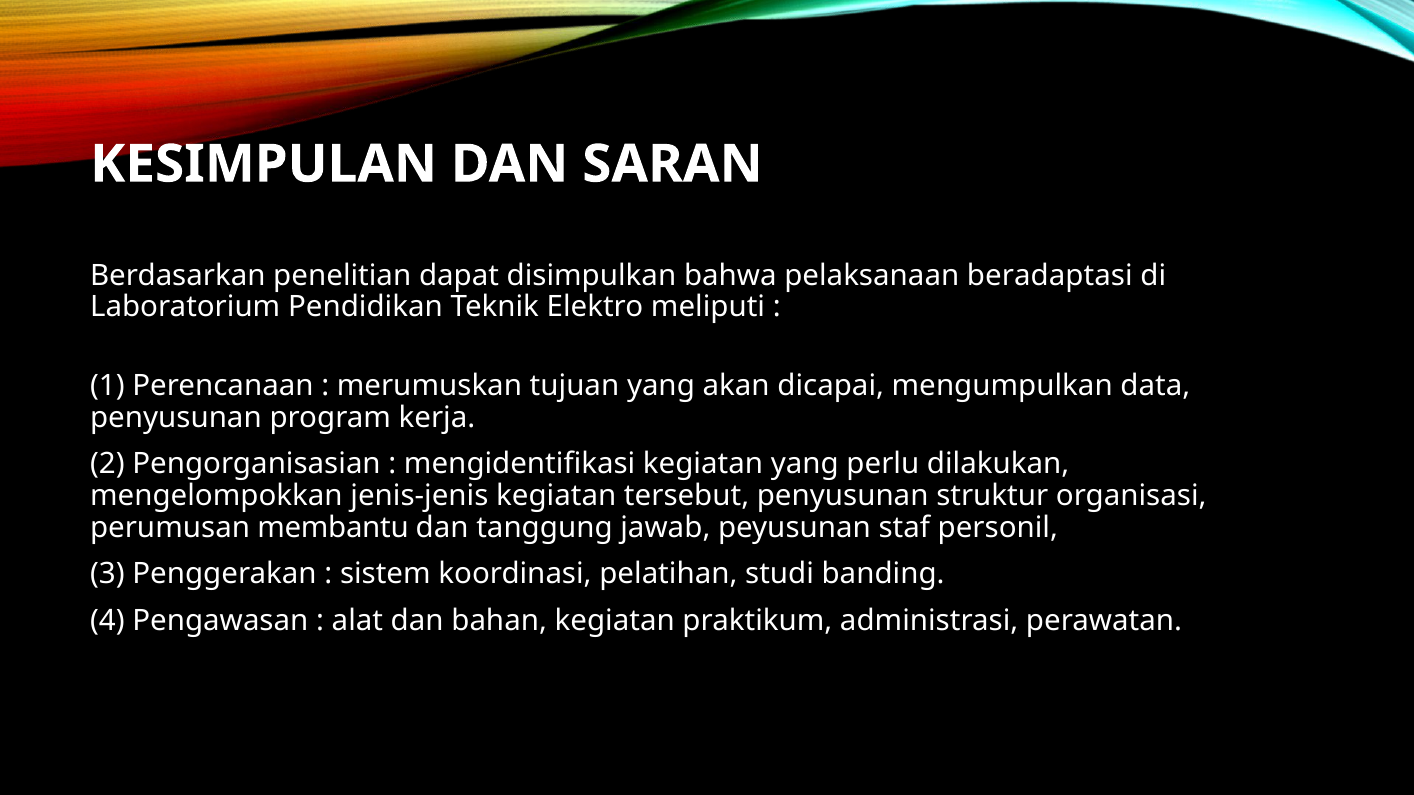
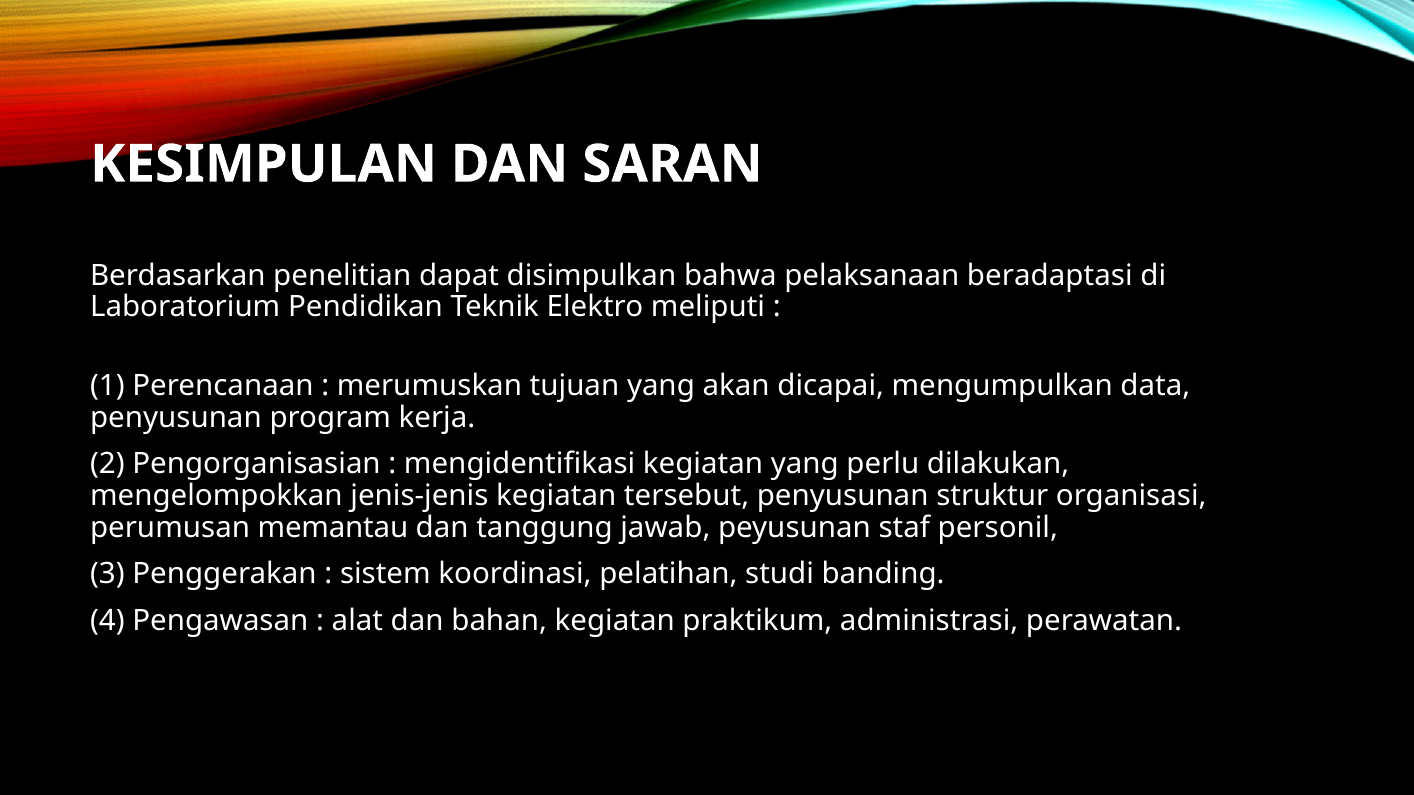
membantu: membantu -> memantau
